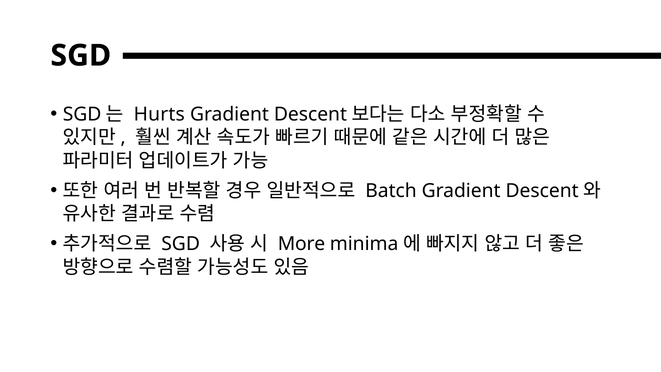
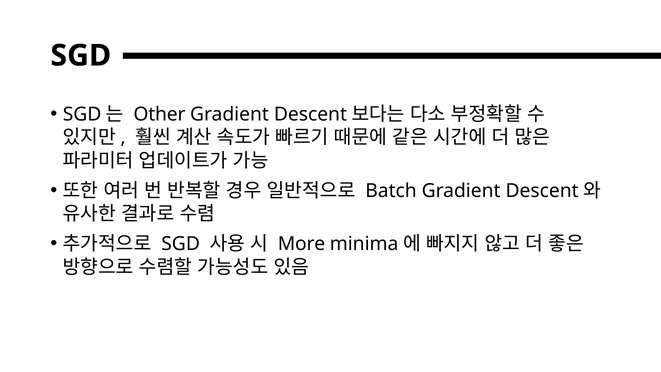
Hurts: Hurts -> Other
